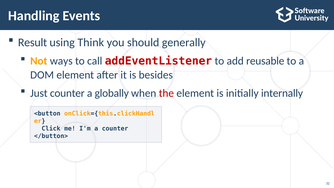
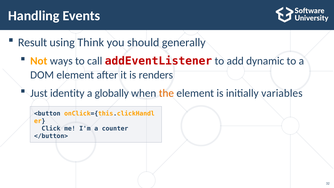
reusable: reusable -> dynamic
besides: besides -> renders
Just counter: counter -> identity
the colour: red -> orange
internally: internally -> variables
